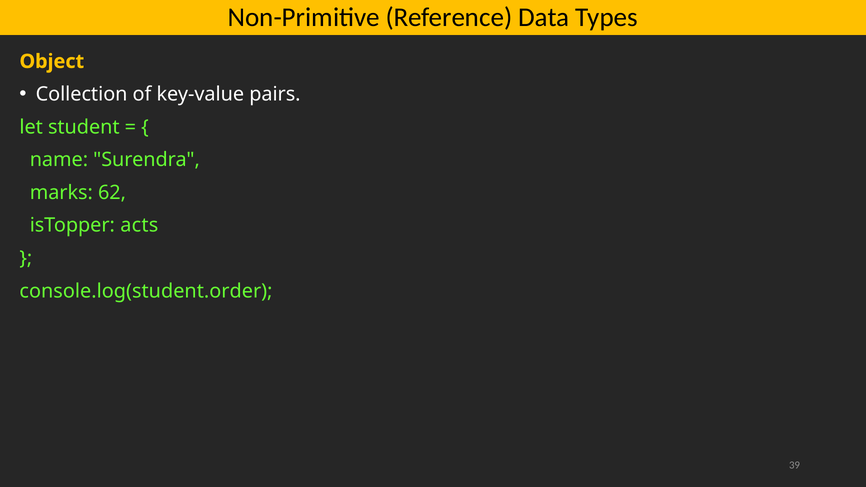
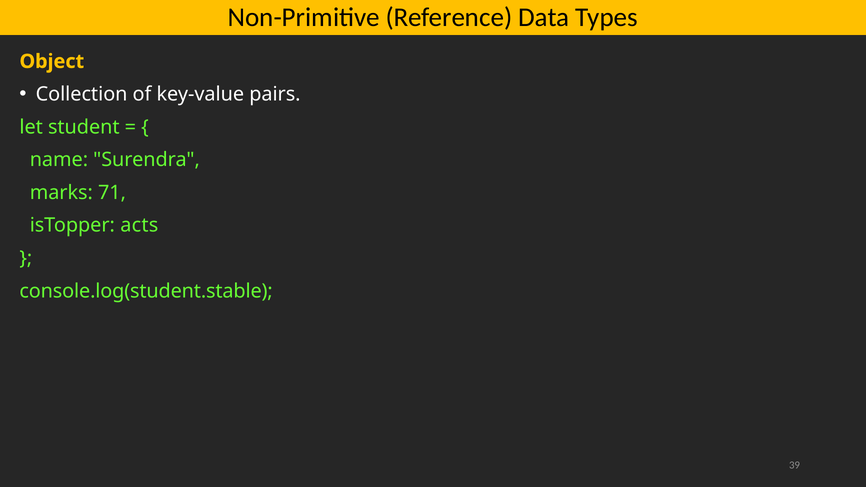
62: 62 -> 71
console.log(student.order: console.log(student.order -> console.log(student.stable
